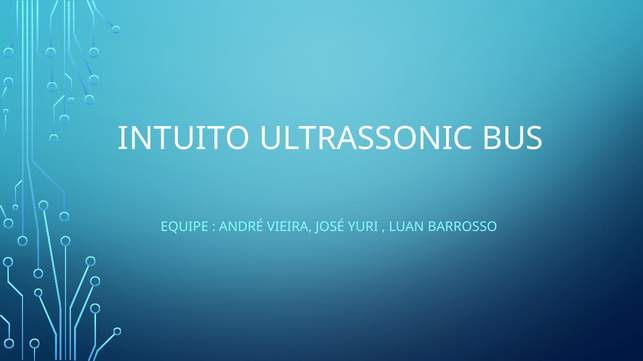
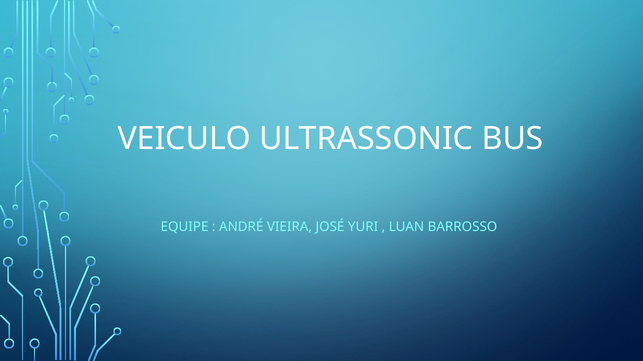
INTUITO: INTUITO -> VEICULO
